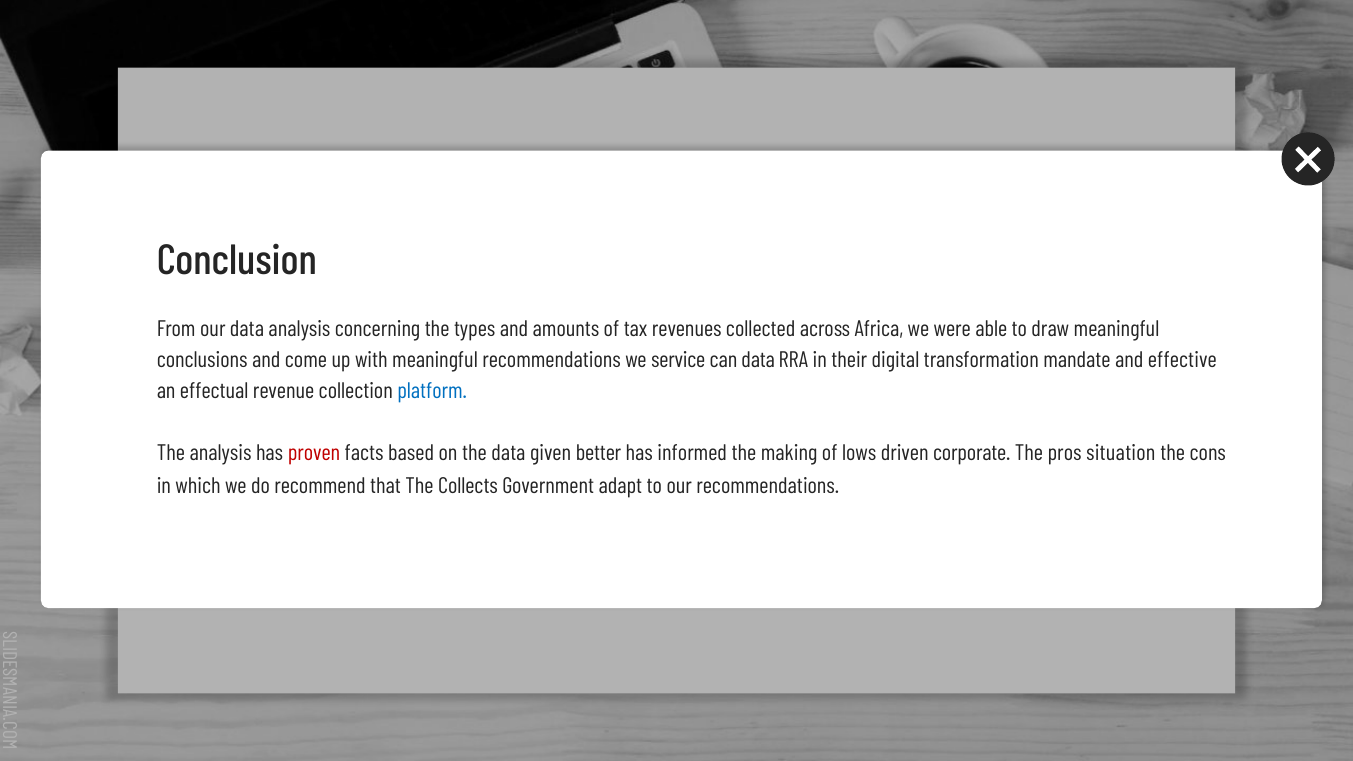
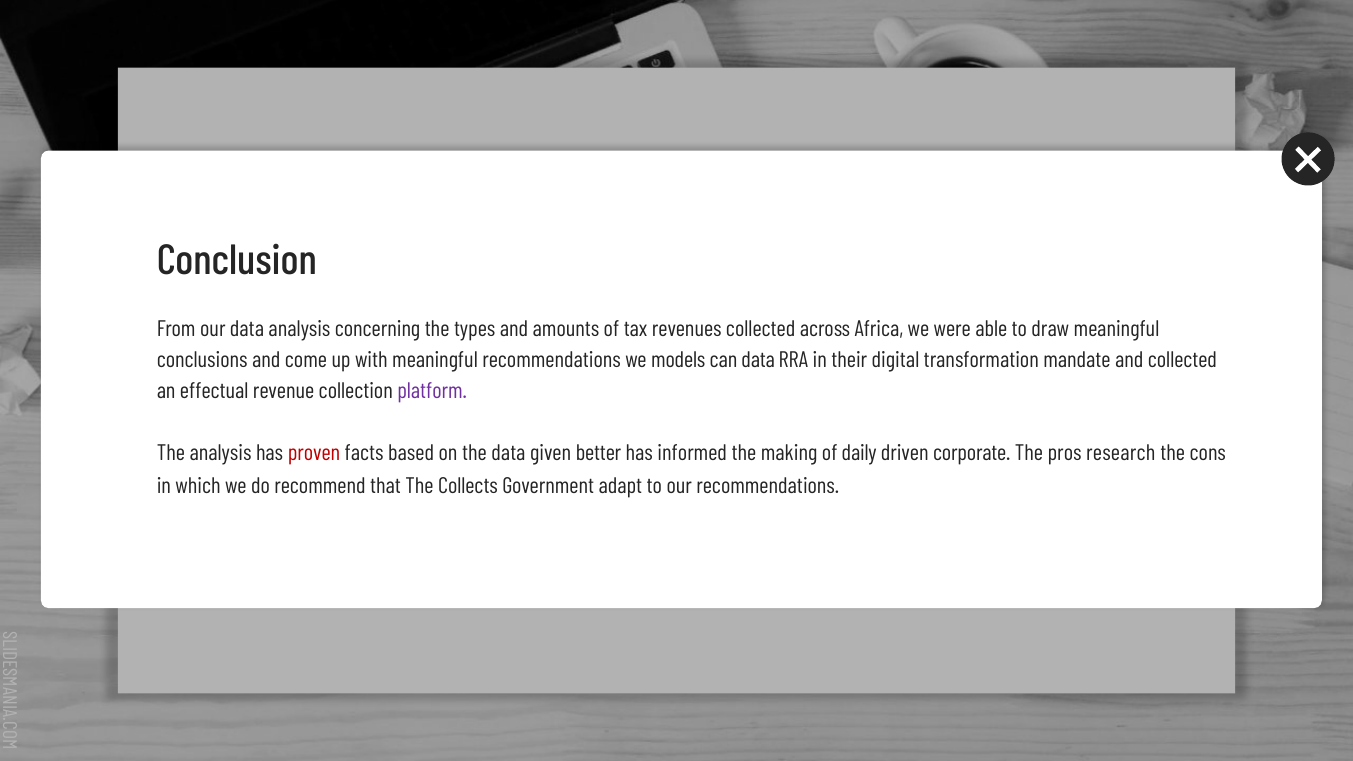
service: service -> models
and effective: effective -> collected
platform colour: blue -> purple
lows: lows -> daily
situation: situation -> research
